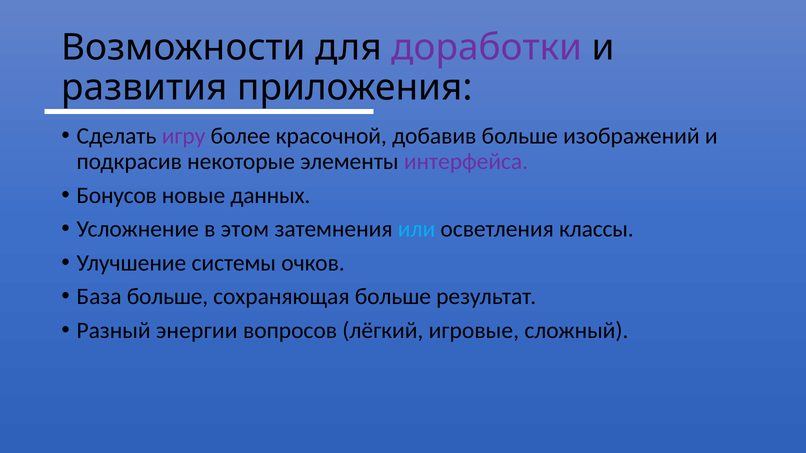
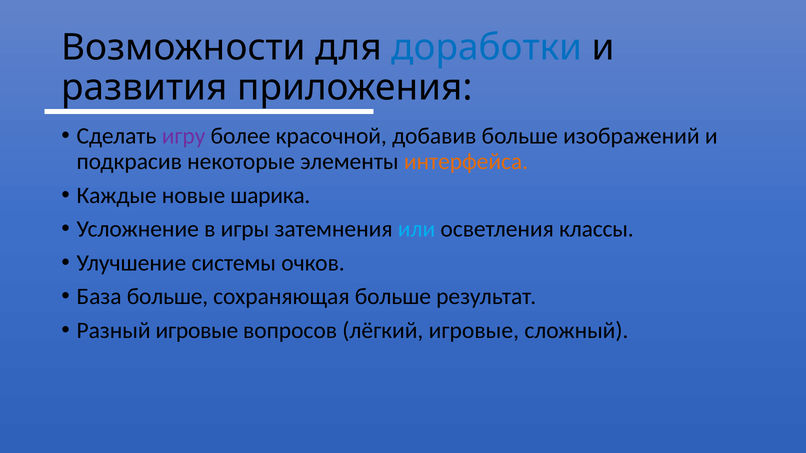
доработки colour: purple -> blue
интерфейса colour: purple -> orange
Бонусов: Бонусов -> Каждые
данных: данных -> шарика
этом: этом -> игры
Разный энергии: энергии -> игровые
